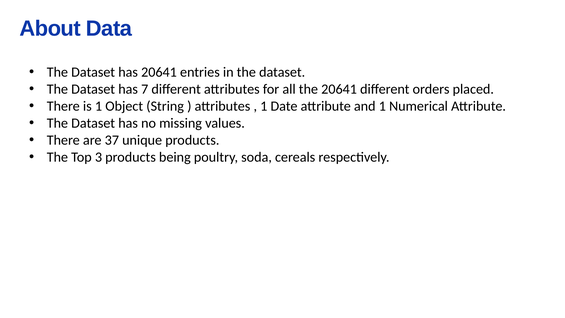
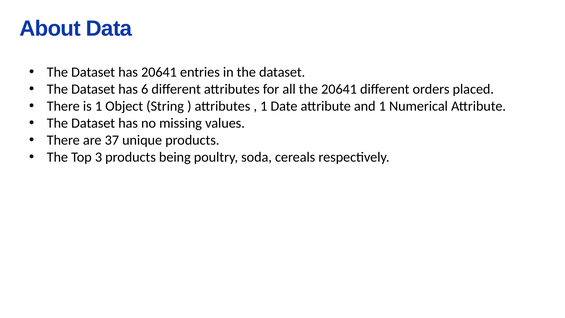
7: 7 -> 6
